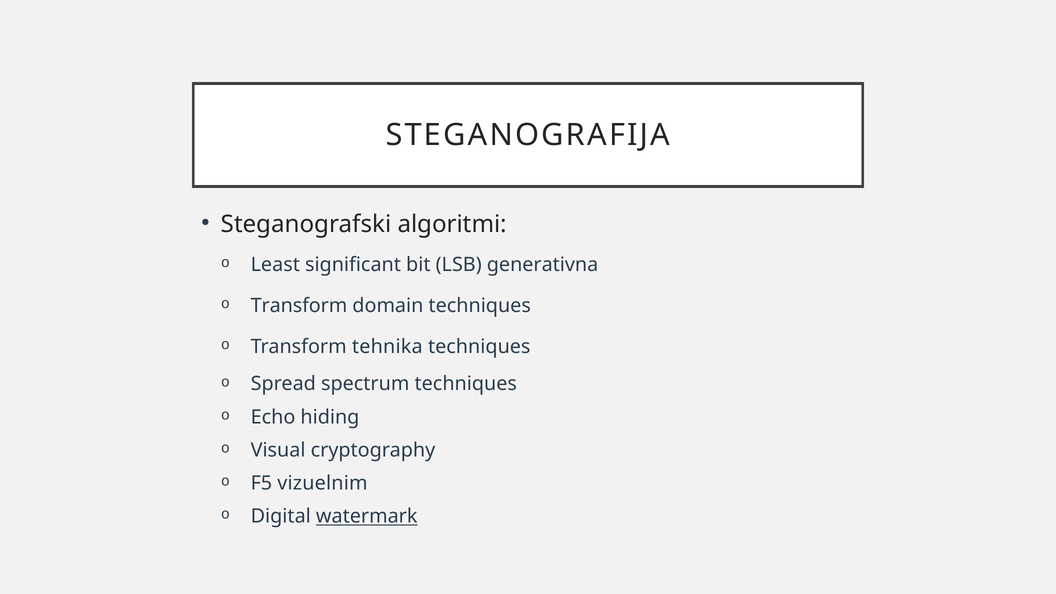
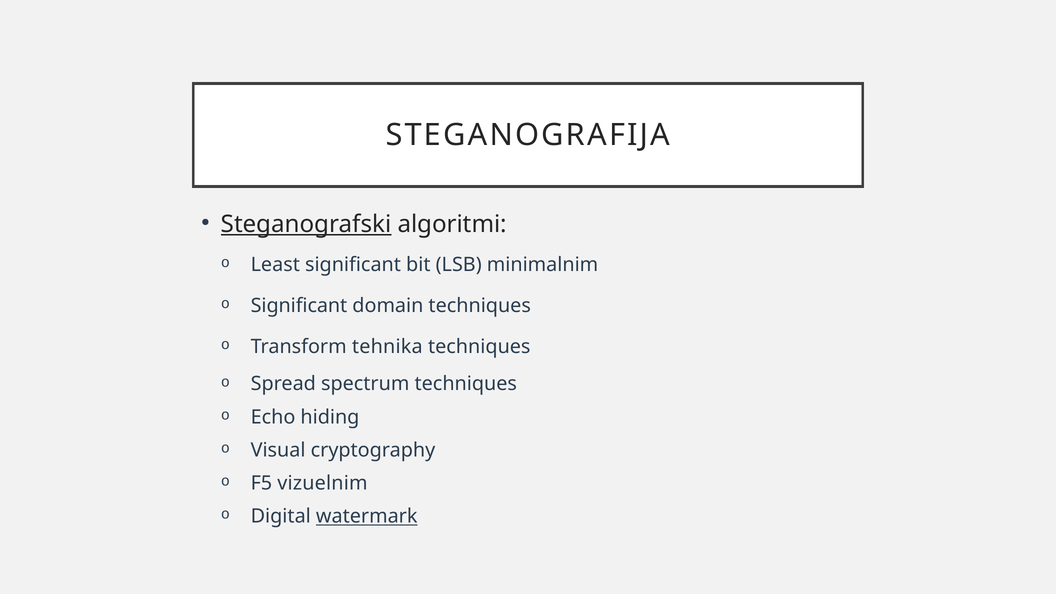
Steganografski underline: none -> present
generativna: generativna -> minimalnim
Transform at (299, 306): Transform -> Significant
